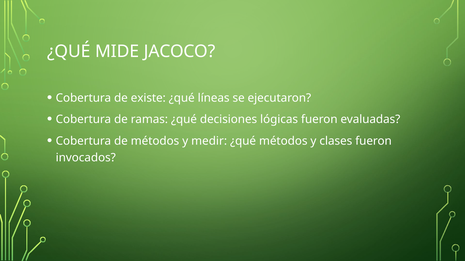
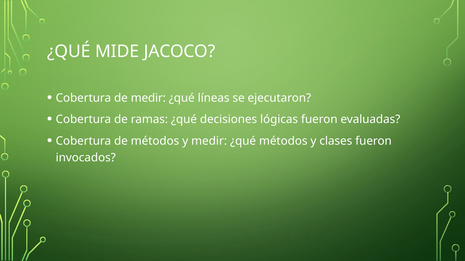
de existe: existe -> medir
